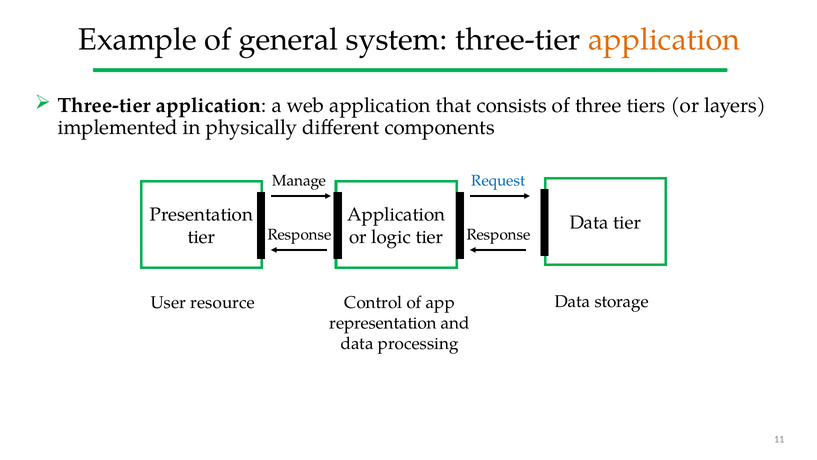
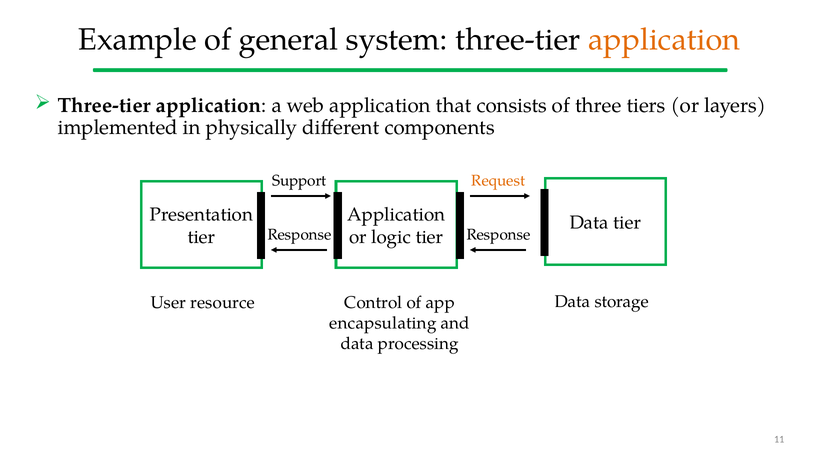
Manage: Manage -> Support
Request colour: blue -> orange
representation: representation -> encapsulating
